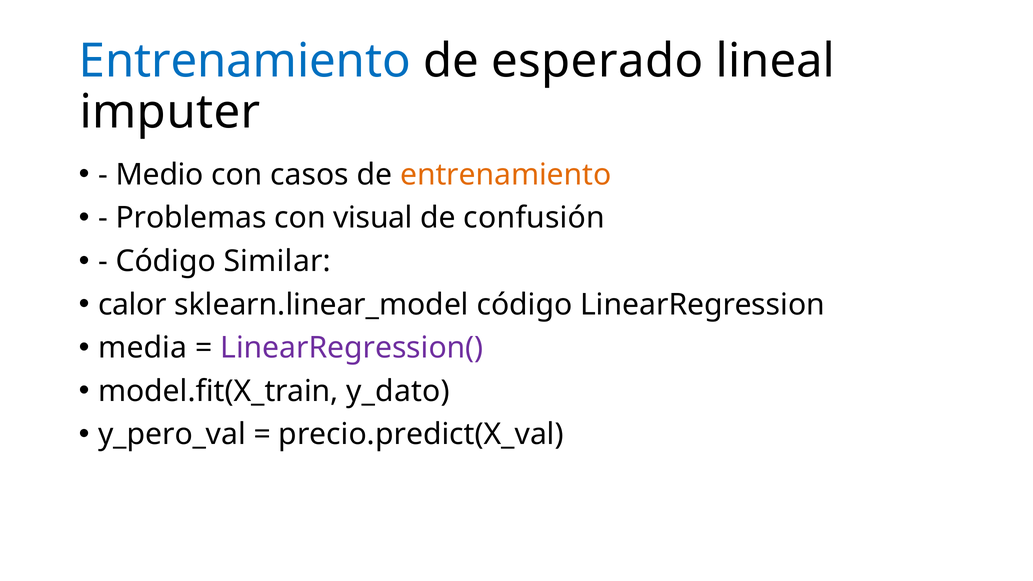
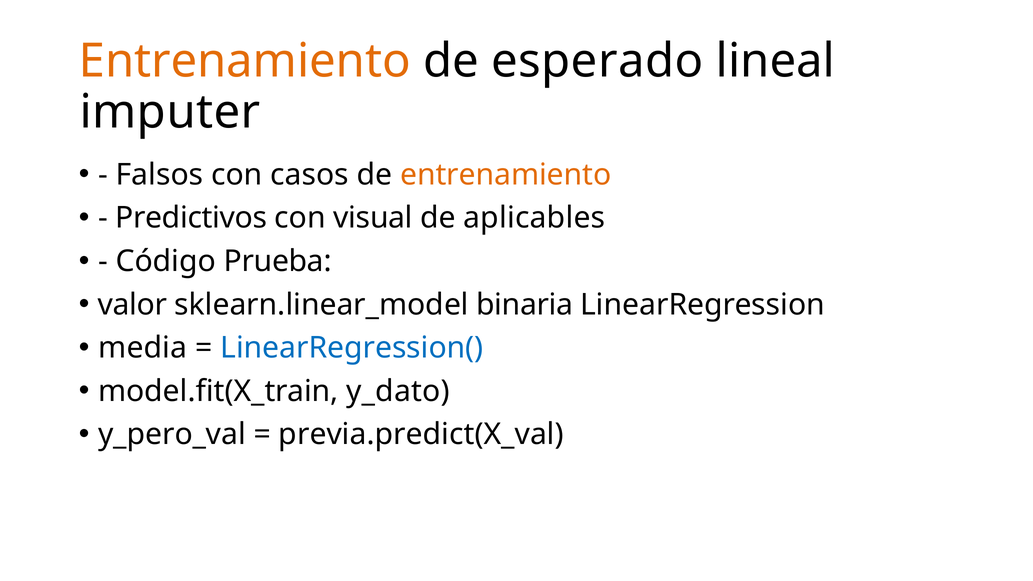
Entrenamiento at (245, 61) colour: blue -> orange
Medio: Medio -> Falsos
Problemas: Problemas -> Predictivos
confusión: confusión -> aplicables
Similar: Similar -> Prueba
calor: calor -> valor
sklearn.linear_model código: código -> binaria
LinearRegression( colour: purple -> blue
precio.predict(X_val: precio.predict(X_val -> previa.predict(X_val
